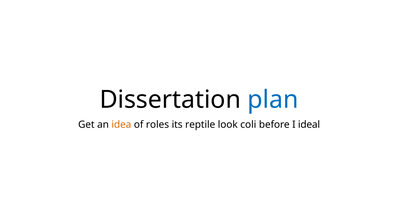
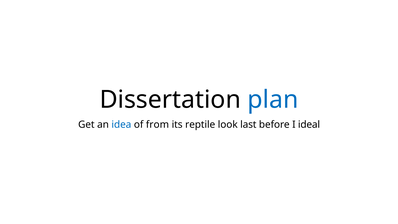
idea colour: orange -> blue
roles: roles -> from
coli: coli -> last
